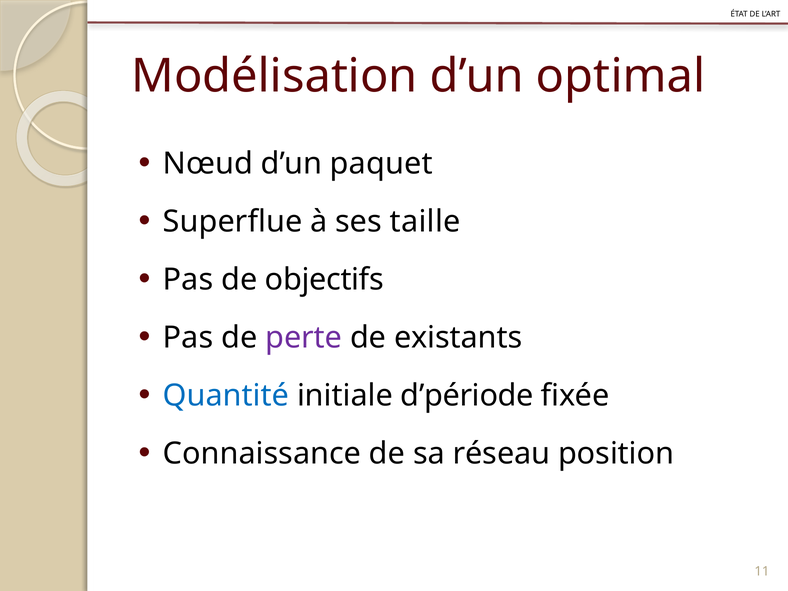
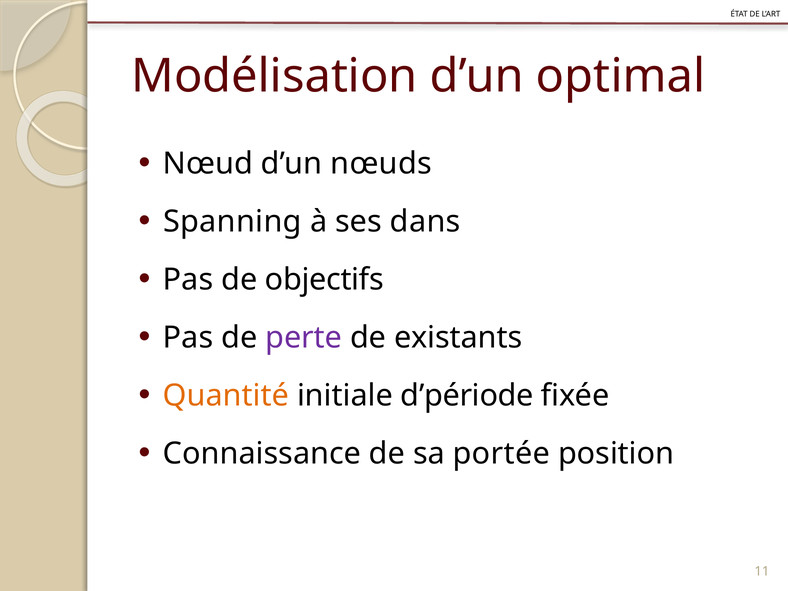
paquet: paquet -> nœuds
Superflue: Superflue -> Spanning
taille: taille -> dans
Quantité colour: blue -> orange
réseau: réseau -> portée
